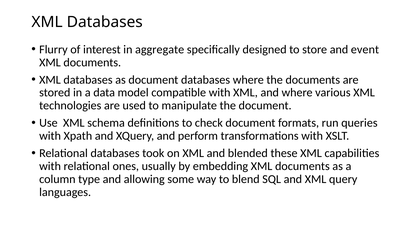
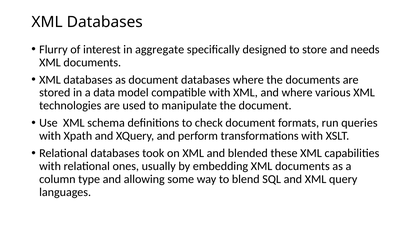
event: event -> needs
